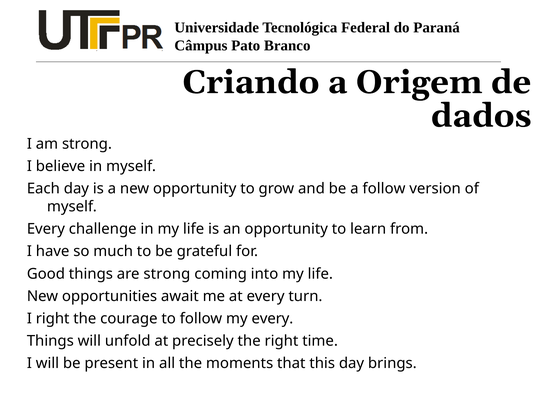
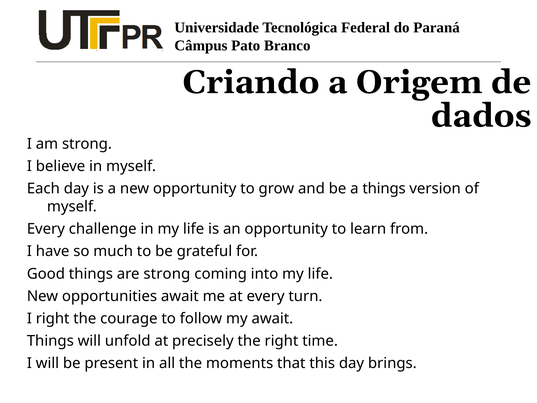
a follow: follow -> things
my every: every -> await
